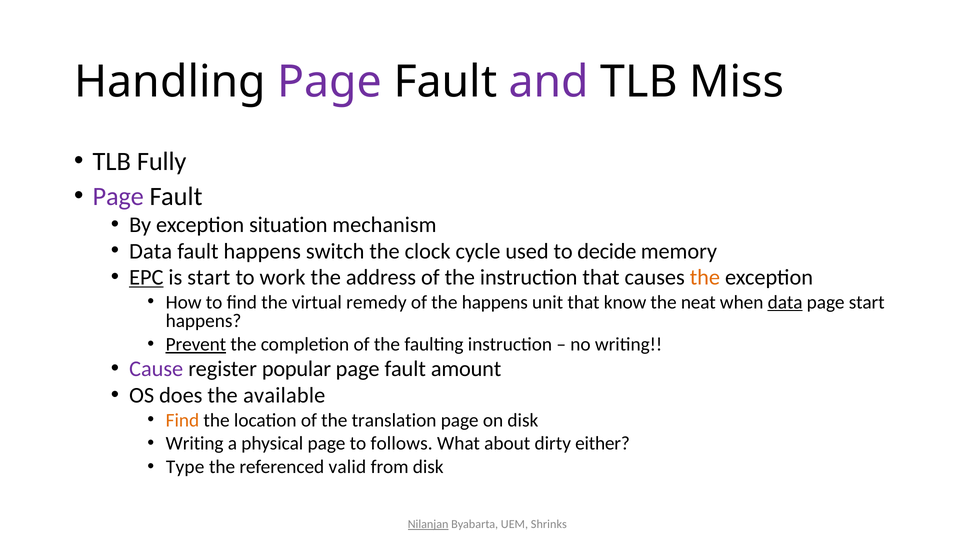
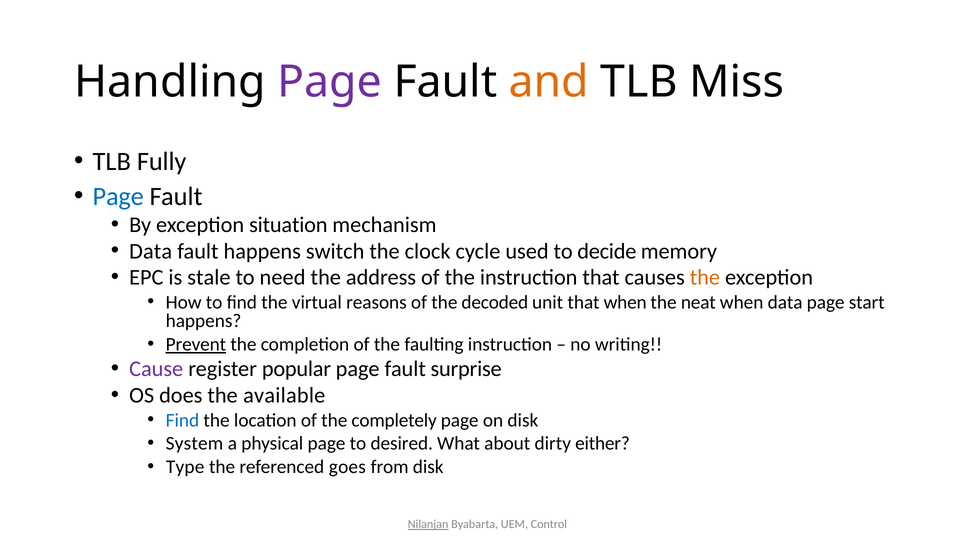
and colour: purple -> orange
Page at (118, 196) colour: purple -> blue
EPC underline: present -> none
is start: start -> stale
work: work -> need
remedy: remedy -> reasons
the happens: happens -> decoded
that know: know -> when
data at (785, 302) underline: present -> none
amount: amount -> surprise
Find at (182, 420) colour: orange -> blue
translation: translation -> completely
Writing at (195, 443): Writing -> System
follows: follows -> desired
valid: valid -> goes
Shrinks: Shrinks -> Control
